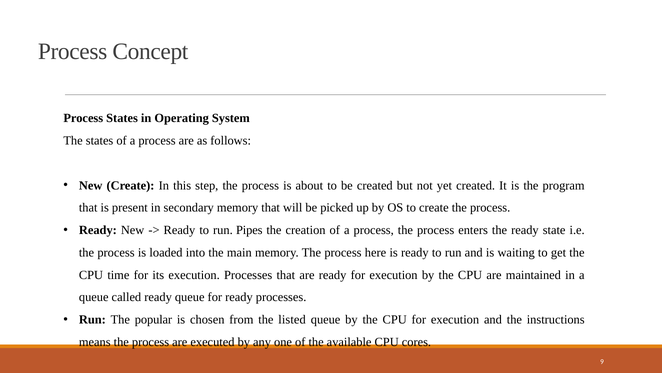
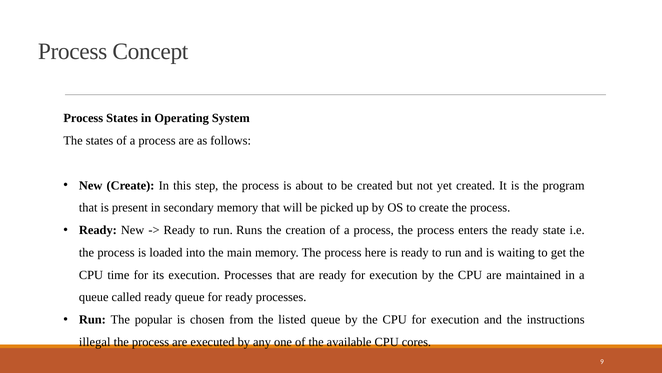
Pipes: Pipes -> Runs
means: means -> illegal
